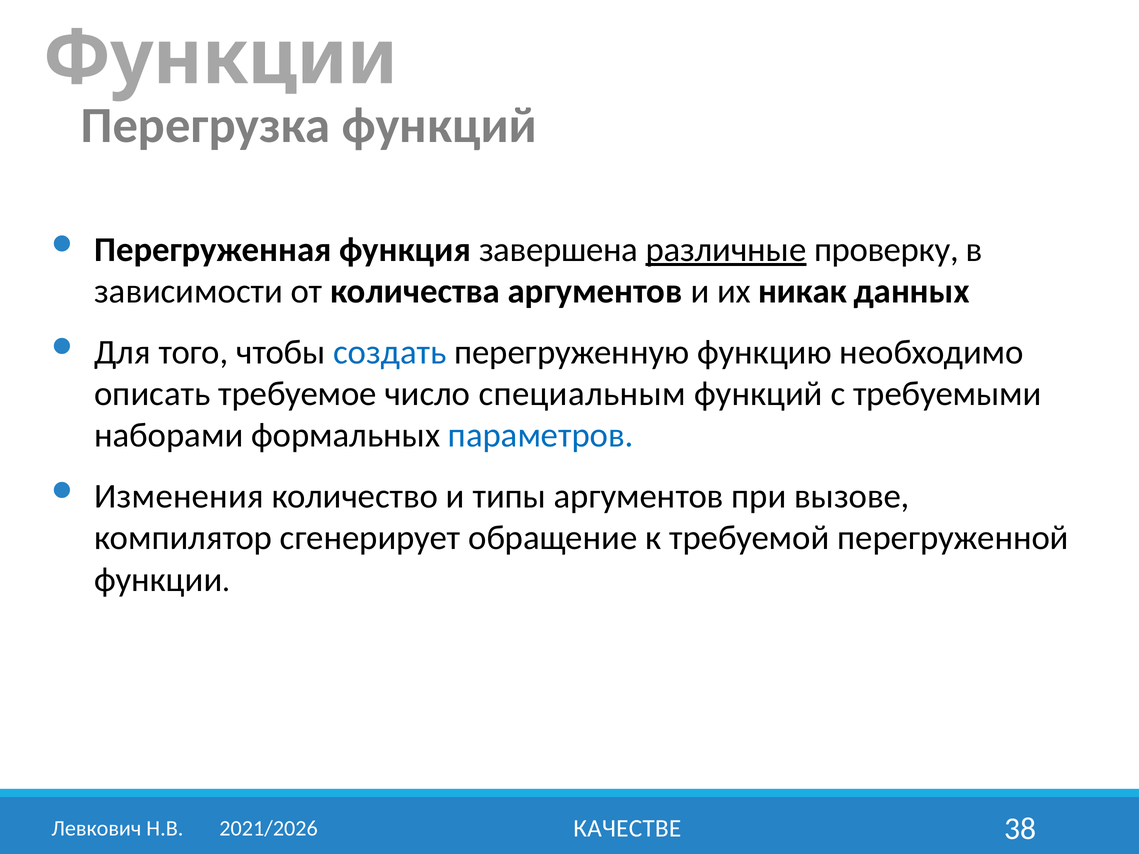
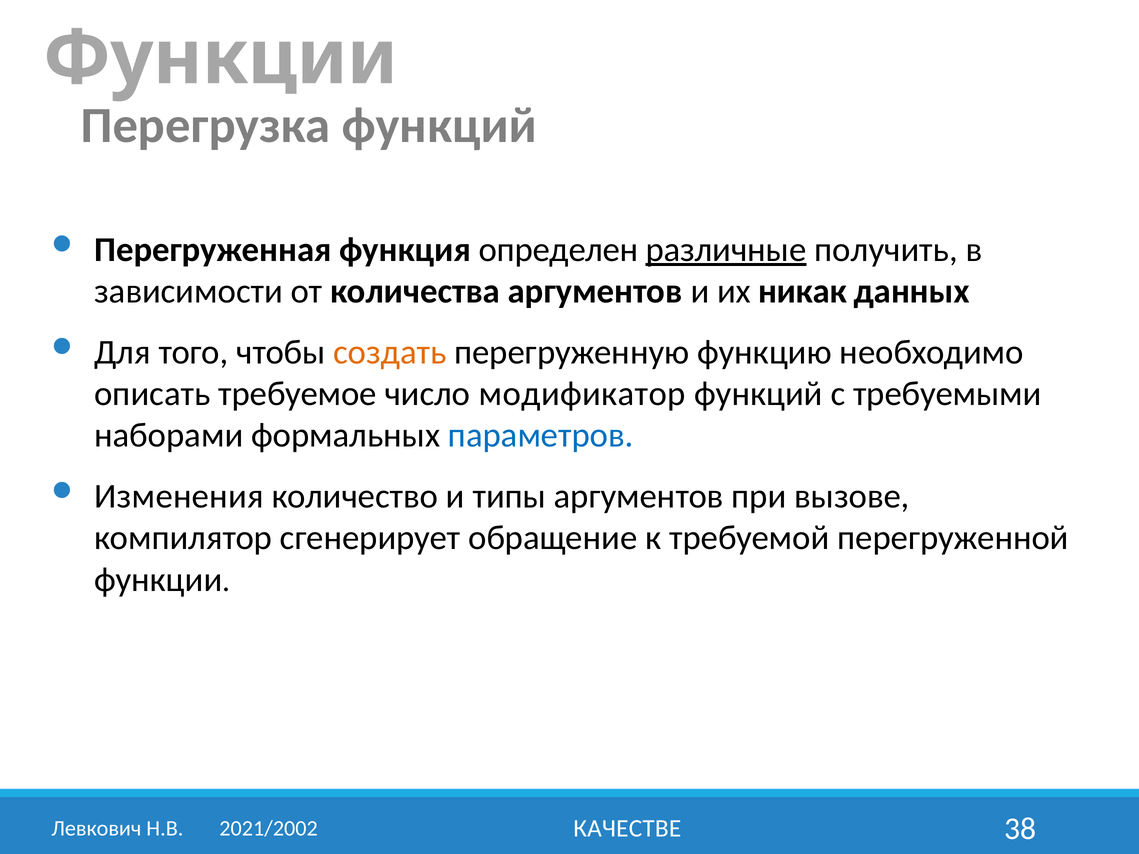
завершена: завершена -> определен
проверку: проверку -> получить
создать colour: blue -> orange
специальным: специальным -> модификатор
2021/2026: 2021/2026 -> 2021/2002
